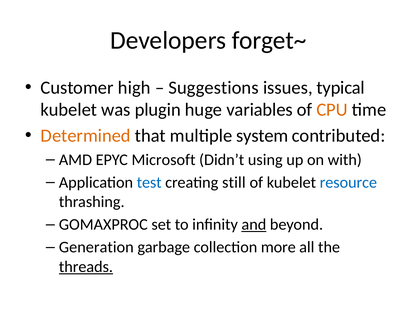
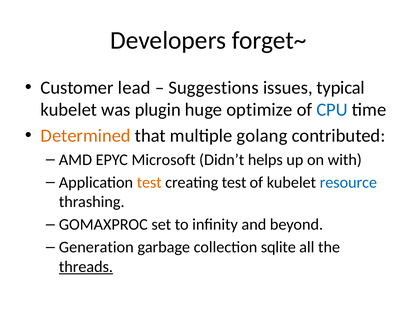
high: high -> lead
variables: variables -> optimize
CPU colour: orange -> blue
system: system -> golang
using: using -> helps
test at (149, 182) colour: blue -> orange
creating still: still -> test
and underline: present -> none
more: more -> sqlite
